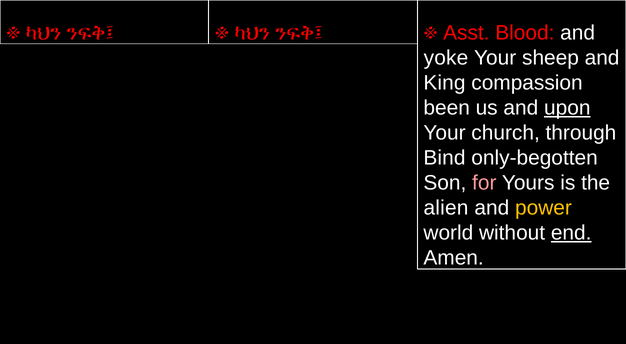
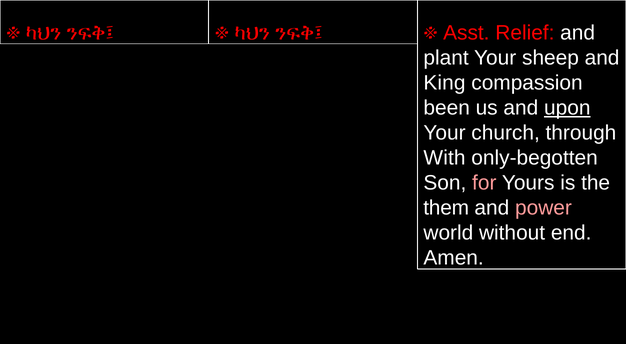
Blood: Blood -> Relief
yoke: yoke -> plant
Bind: Bind -> With
alien: alien -> them
power colour: yellow -> pink
end underline: present -> none
